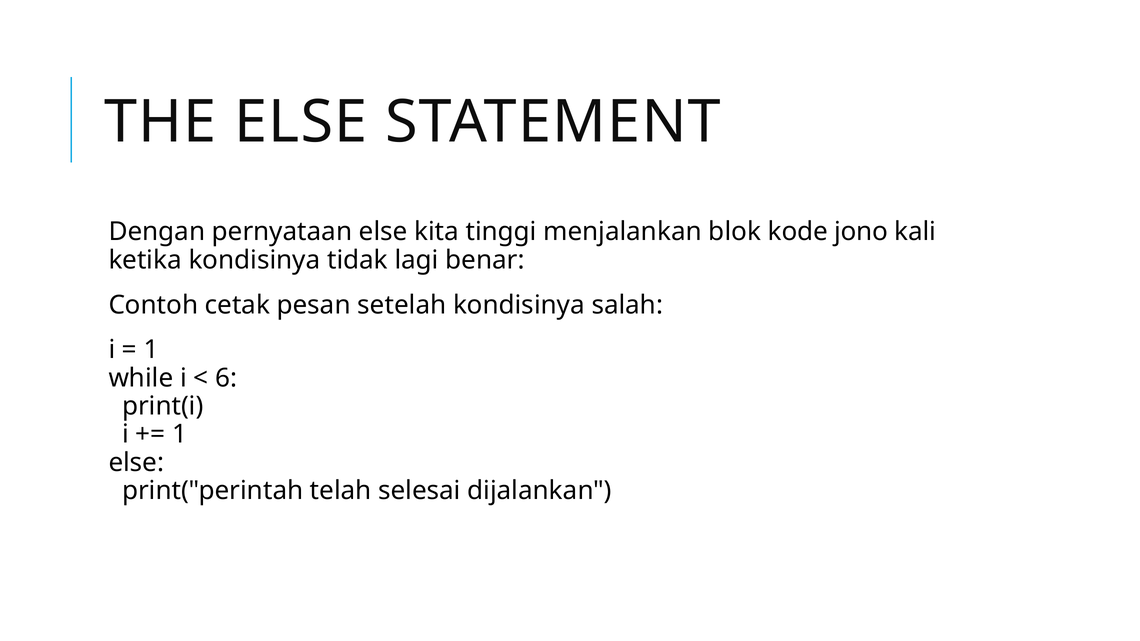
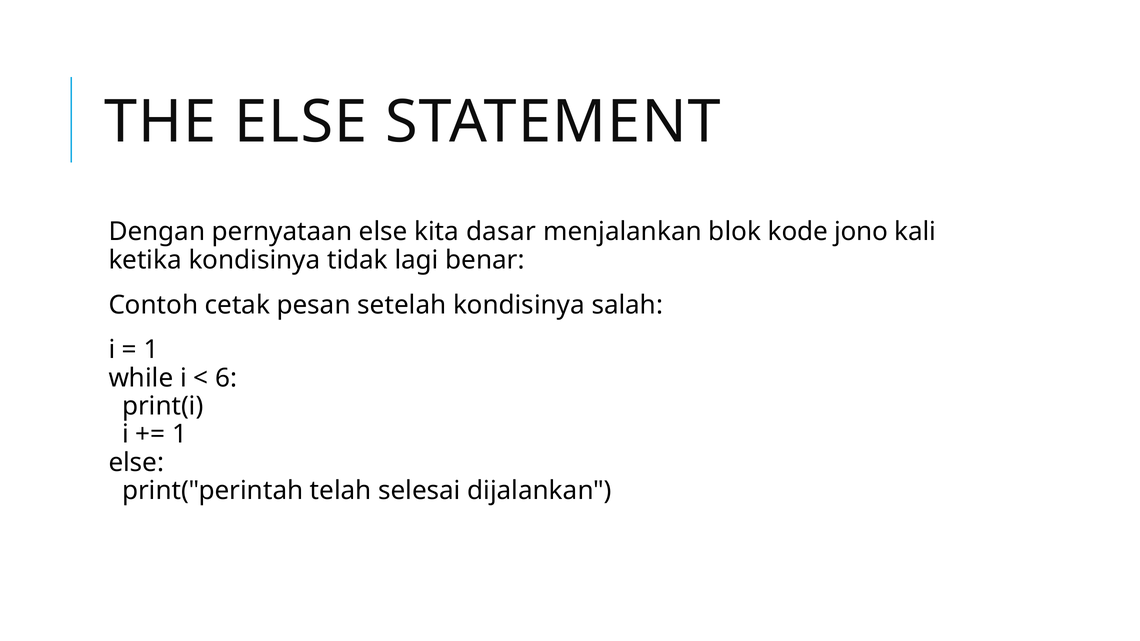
tinggi: tinggi -> dasar
